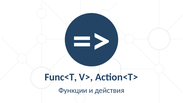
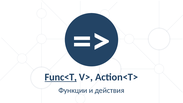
Func<T underline: none -> present
